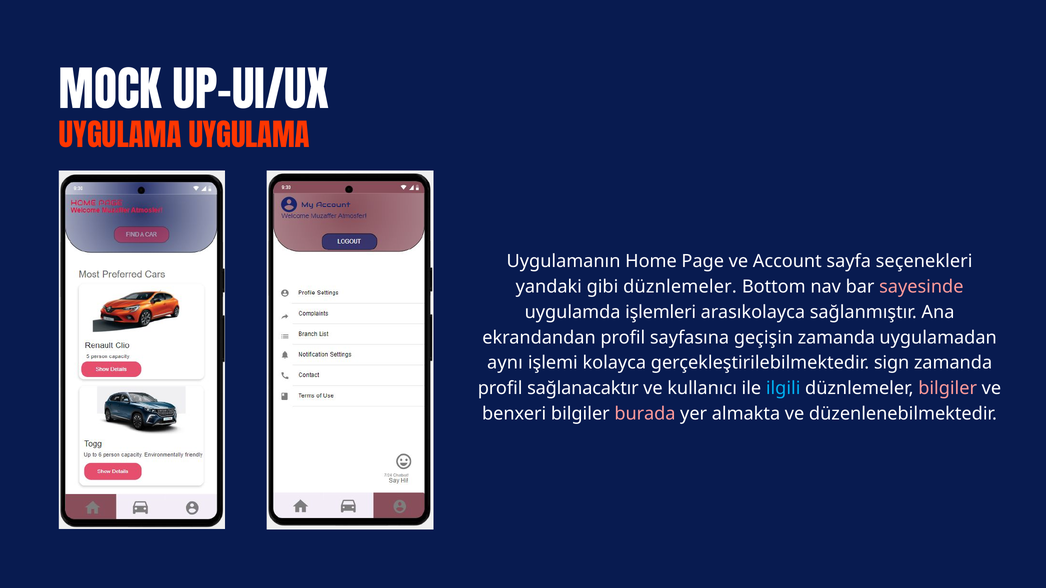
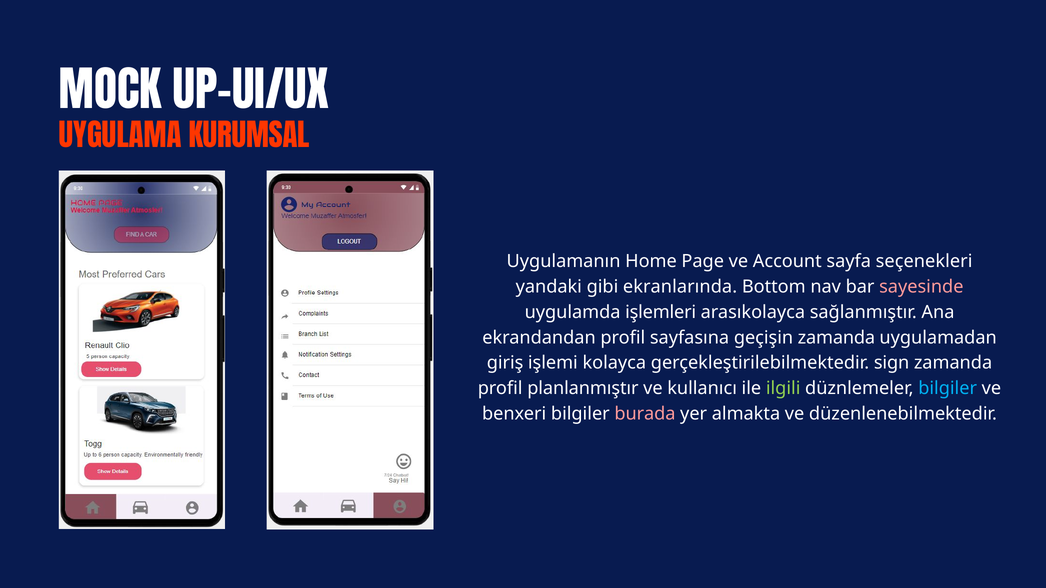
UYGULAMA UYGULAMA: UYGULAMA -> KURUMSAL
gibi düznlemeler: düznlemeler -> ekranlarında
aynı: aynı -> giriş
sağlanacaktır: sağlanacaktır -> planlanmıştır
ilgili colour: light blue -> light green
bilgiler at (948, 389) colour: pink -> light blue
